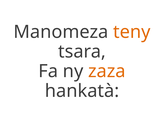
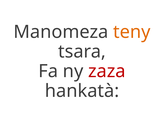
zaza colour: orange -> red
